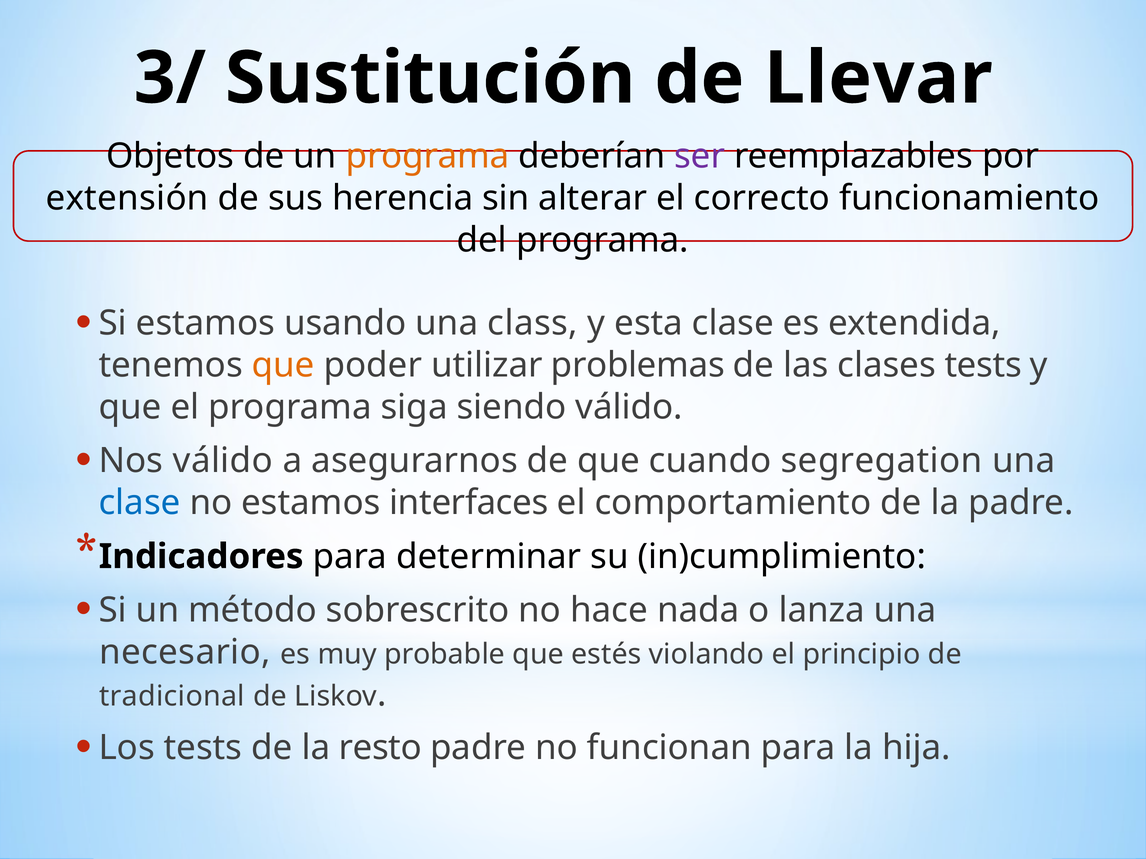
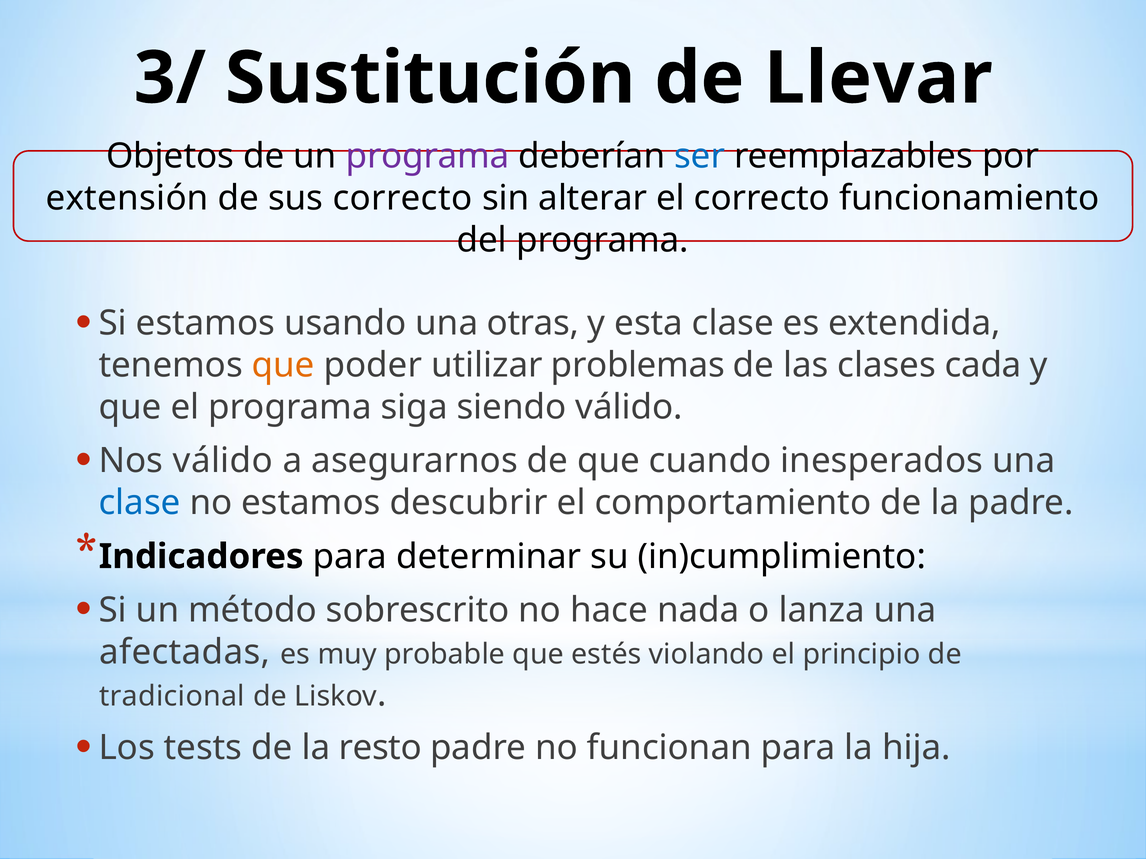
programa at (428, 157) colour: orange -> purple
ser colour: purple -> blue
sus herencia: herencia -> correcto
class: class -> otras
clases tests: tests -> cada
segregation: segregation -> inesperados
interfaces: interfaces -> descubrir
necesario: necesario -> afectadas
